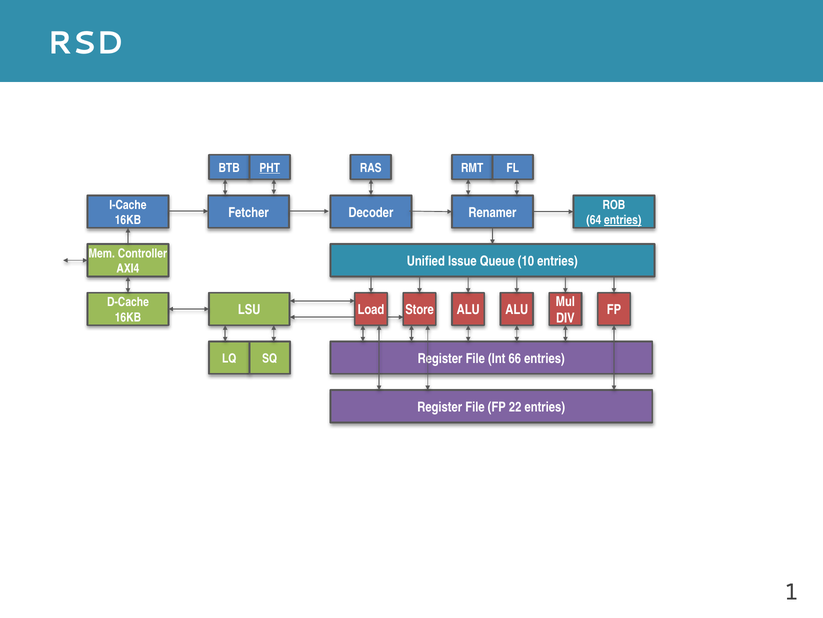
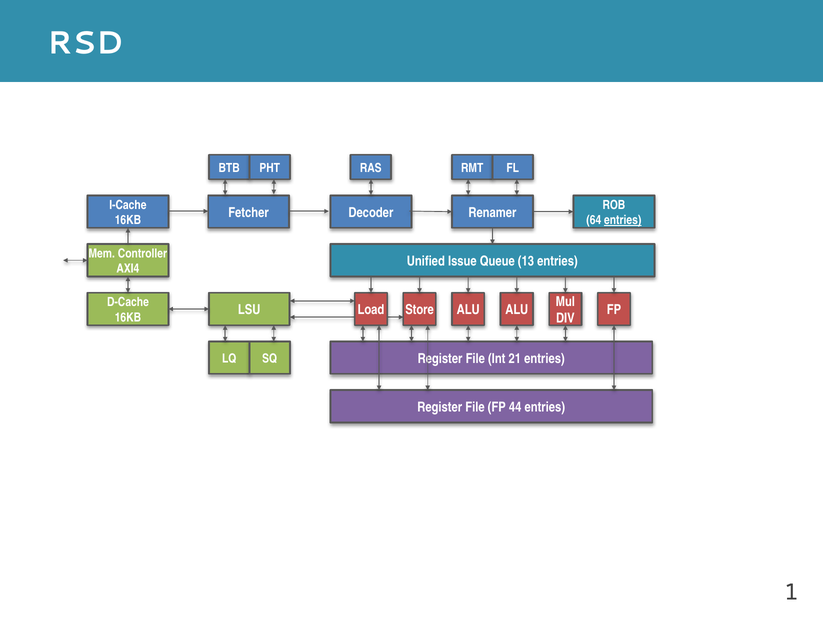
PHT underline: present -> none
10: 10 -> 13
66: 66 -> 21
22: 22 -> 44
